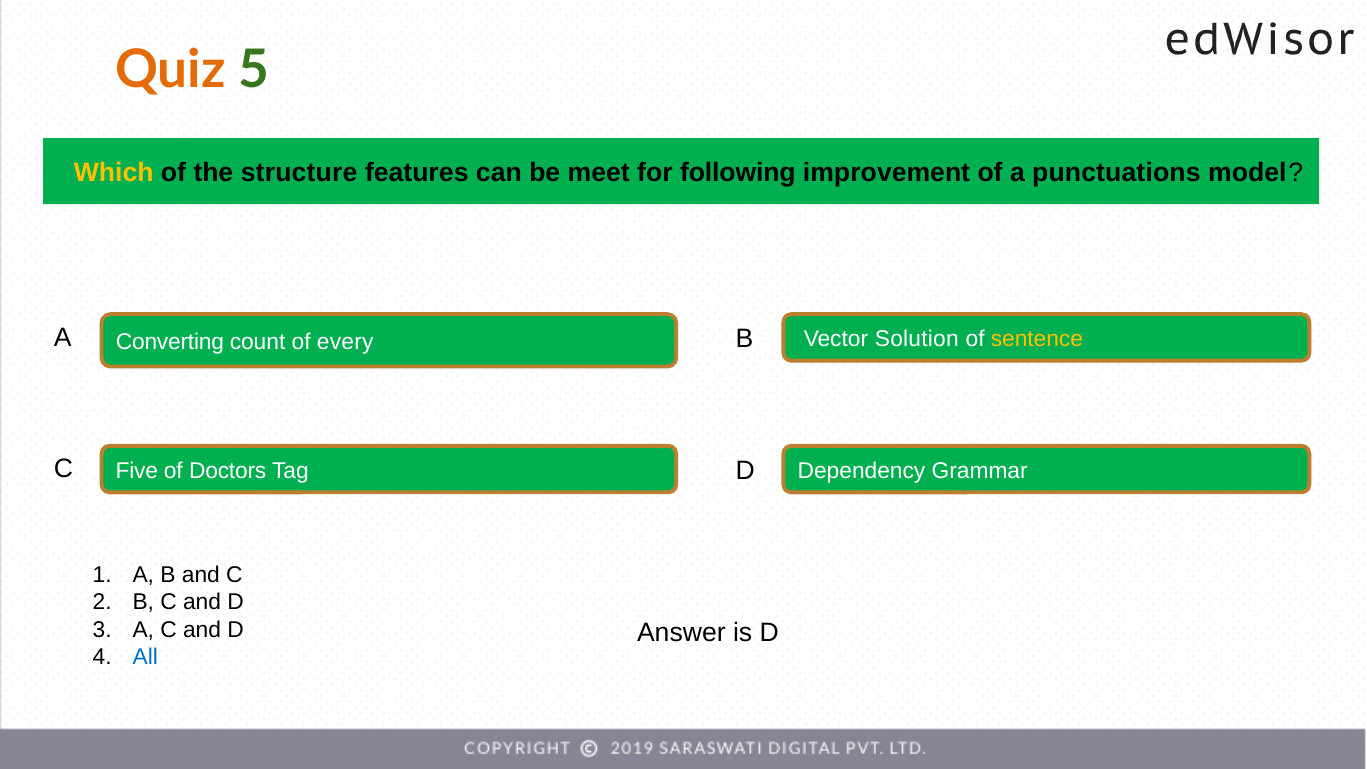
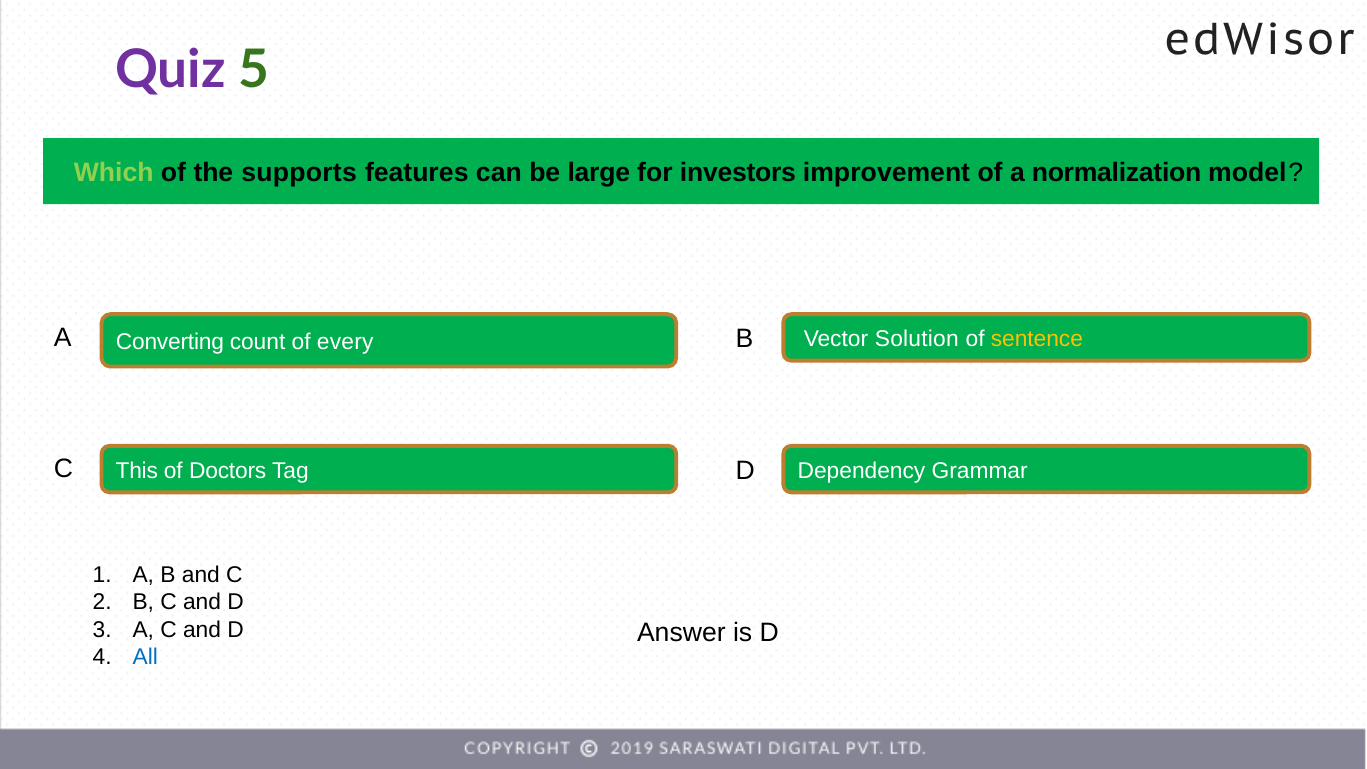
Quiz colour: orange -> purple
Which colour: yellow -> light green
structure: structure -> supports
meet: meet -> large
following: following -> investors
punctuations: punctuations -> normalization
Five: Five -> This
